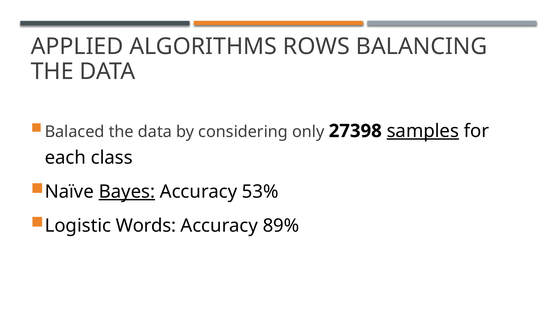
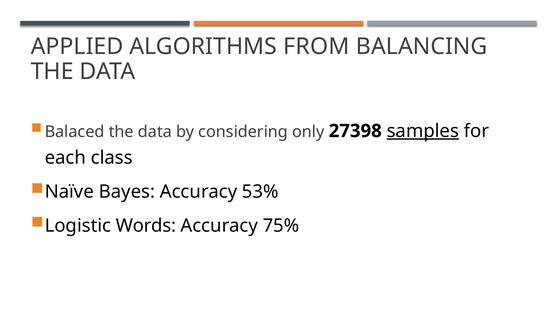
ROWS: ROWS -> FROM
Bayes underline: present -> none
89%: 89% -> 75%
